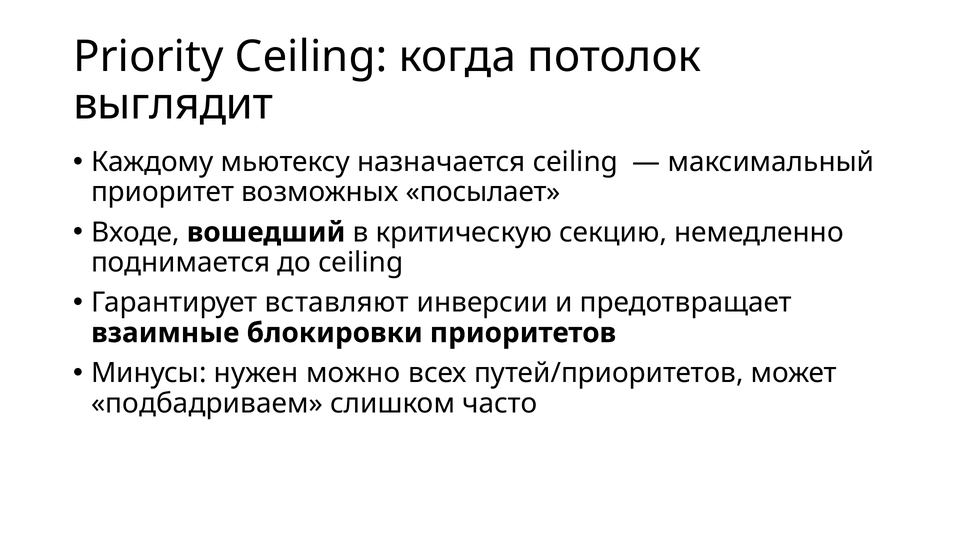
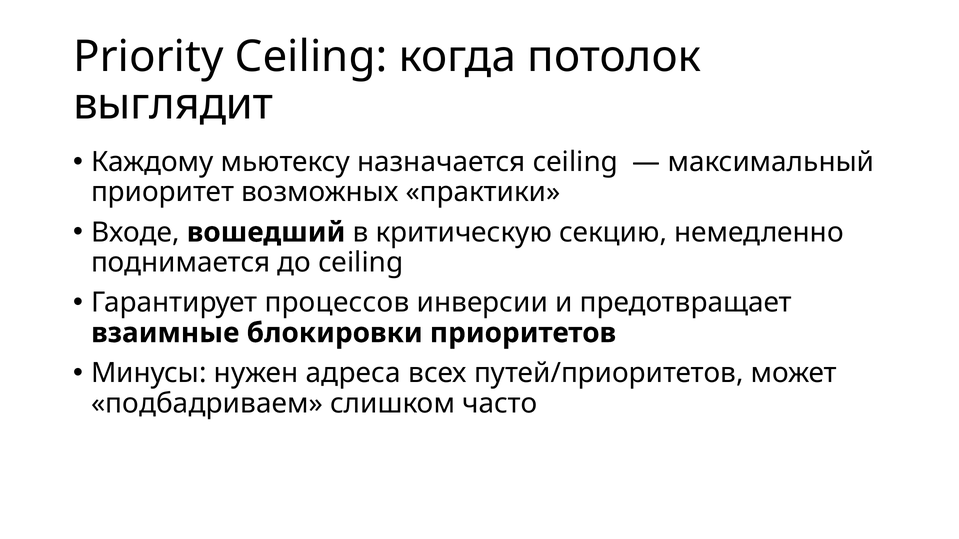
посылает: посылает -> практики
вставляют: вставляют -> процессов
можно: можно -> адреса
